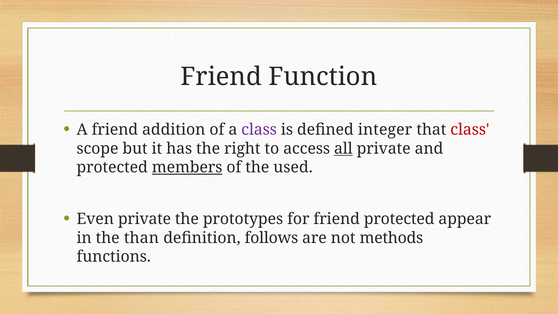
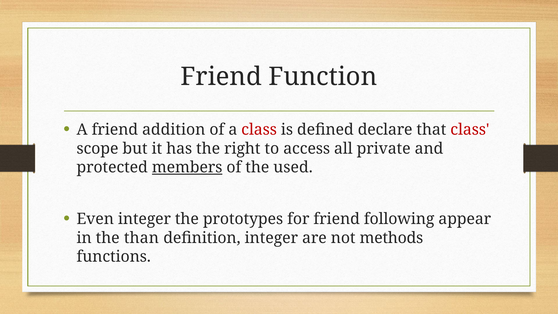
class at (259, 130) colour: purple -> red
integer: integer -> declare
all underline: present -> none
Even private: private -> integer
friend protected: protected -> following
definition follows: follows -> integer
